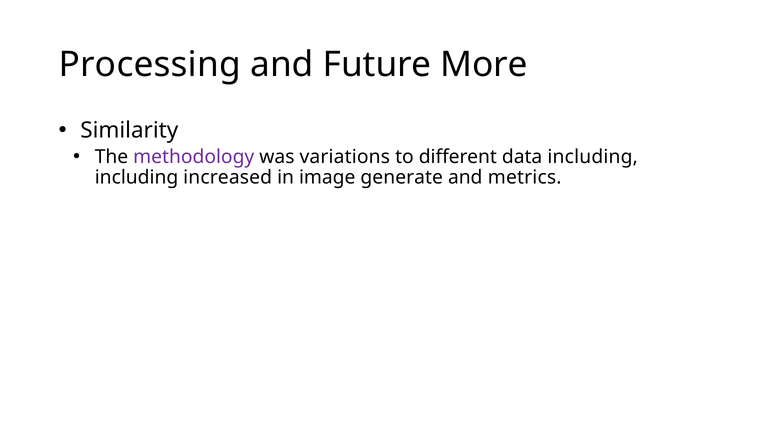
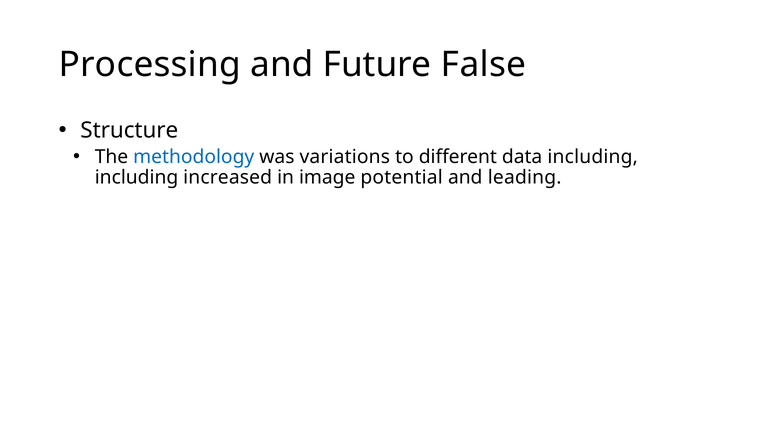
More: More -> False
Similarity: Similarity -> Structure
methodology colour: purple -> blue
generate: generate -> potential
metrics: metrics -> leading
